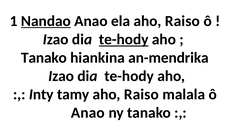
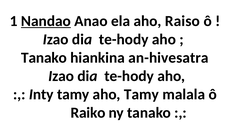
te-hody at (124, 40) underline: present -> none
an-mendrika: an-mendrika -> an-hivesatra
tamy aho Raiso: Raiso -> Tamy
Anao at (88, 113): Anao -> Raiko
